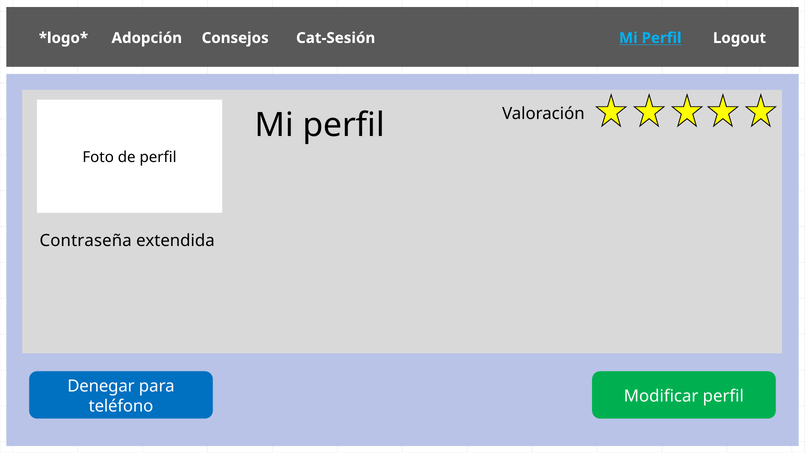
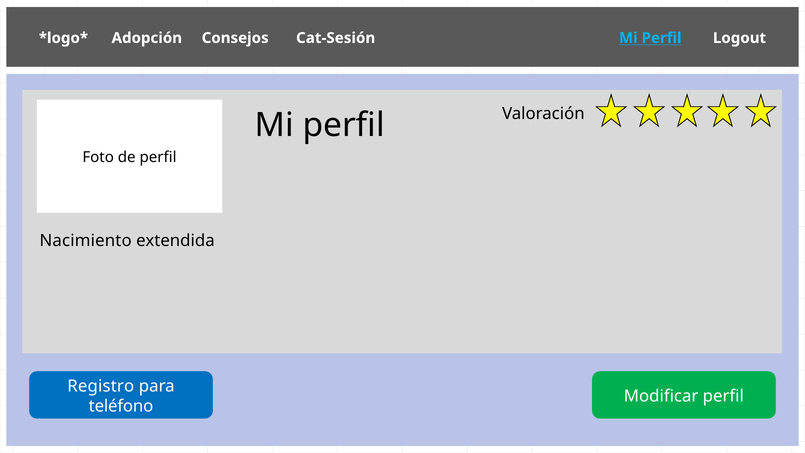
Contraseña: Contraseña -> Nacimiento
Denegar: Denegar -> Registro
